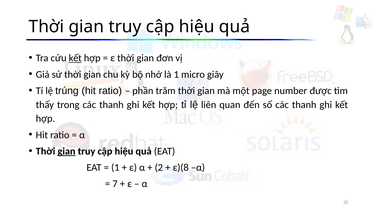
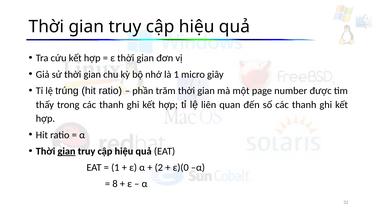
kết at (75, 58) underline: present -> none
ε)(8: ε)(8 -> ε)(0
7: 7 -> 8
